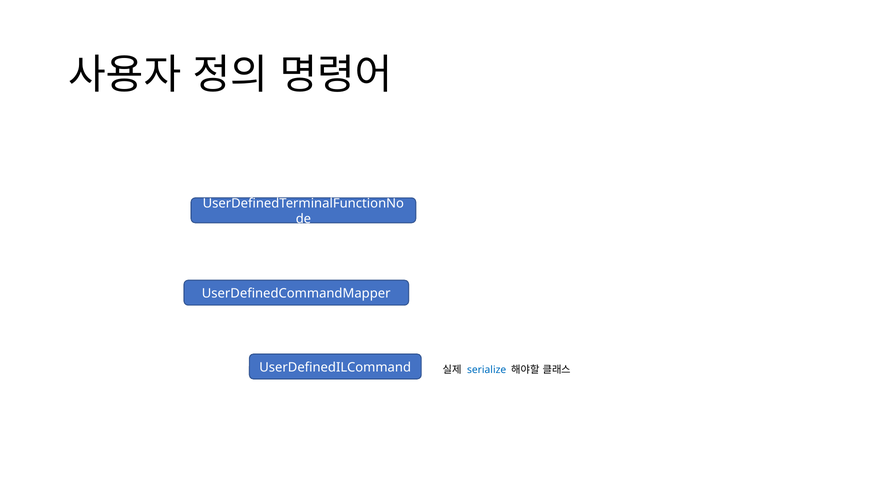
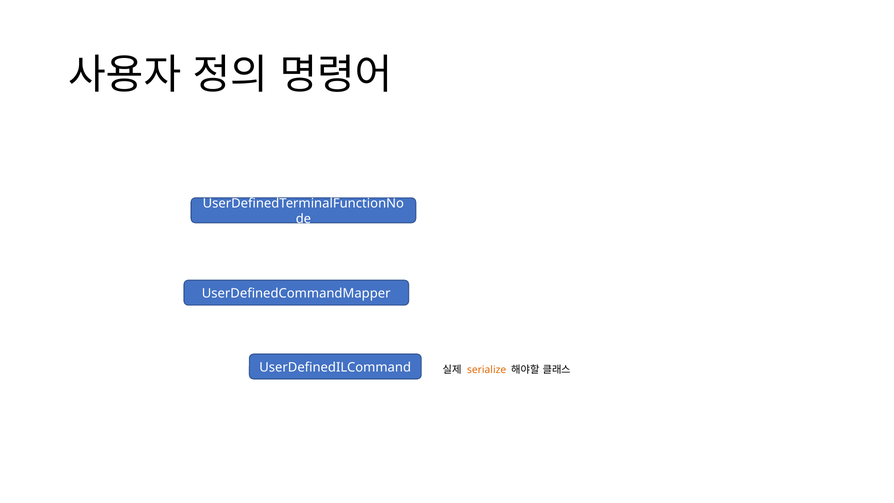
serialize colour: blue -> orange
